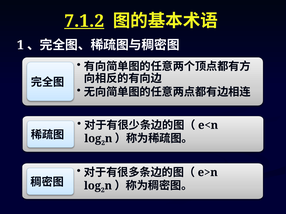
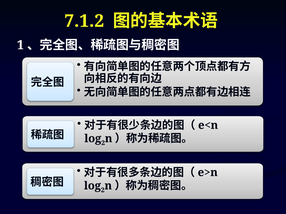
7.1.2 underline: present -> none
